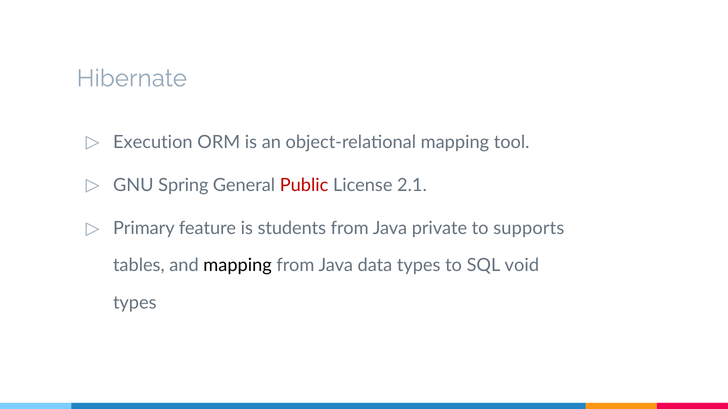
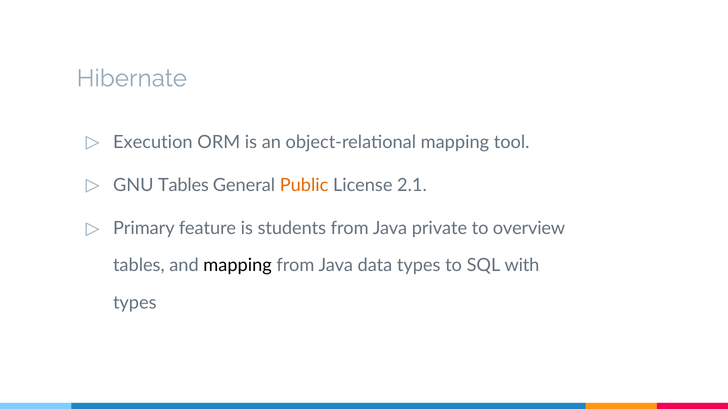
GNU Spring: Spring -> Tables
Public colour: red -> orange
supports: supports -> overview
void: void -> with
